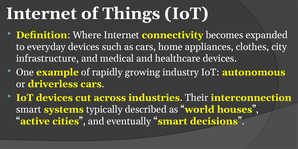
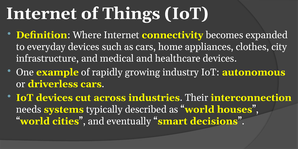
smart at (29, 109): smart -> needs
active at (35, 121): active -> world
